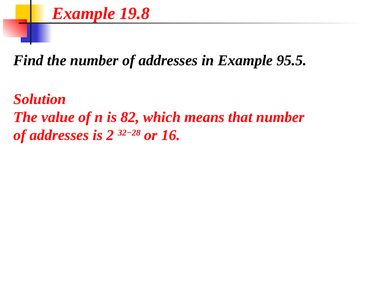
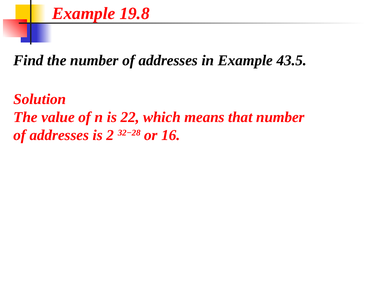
95.5: 95.5 -> 43.5
82: 82 -> 22
